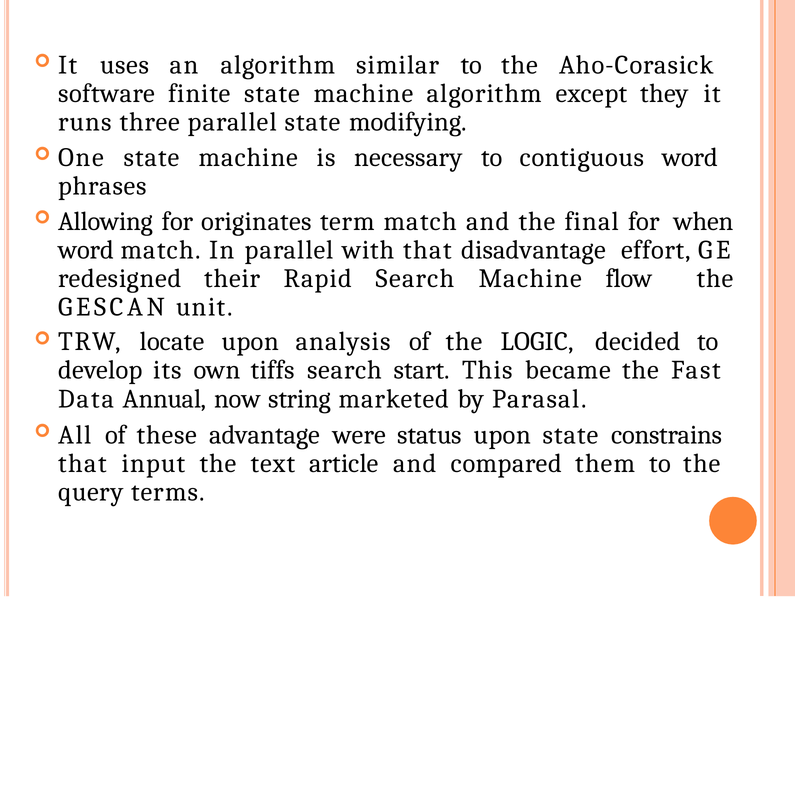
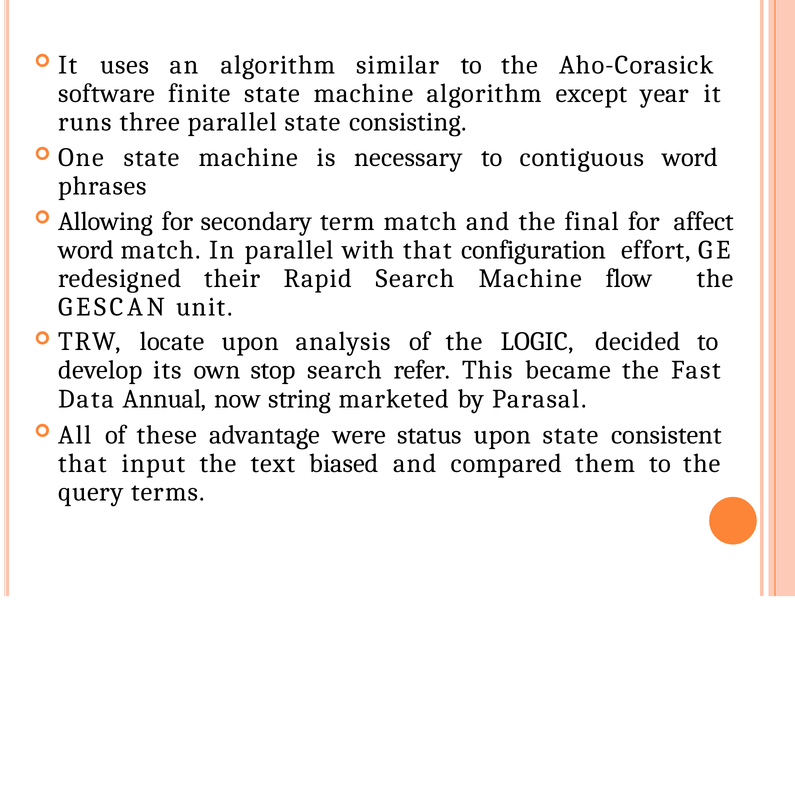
they: they -> year
modifying: modifying -> consisting
originates: originates -> secondary
when: when -> affect
disadvantage: disadvantage -> configuration
tiffs: tiffs -> stop
start: start -> refer
constrains: constrains -> consistent
article: article -> biased
